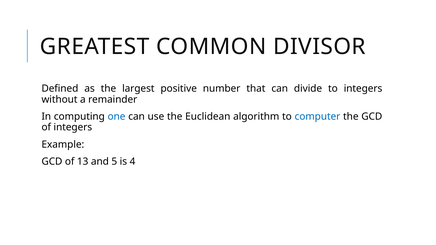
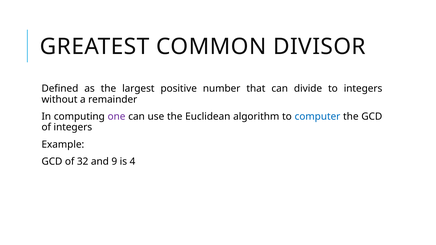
one colour: blue -> purple
13: 13 -> 32
5: 5 -> 9
